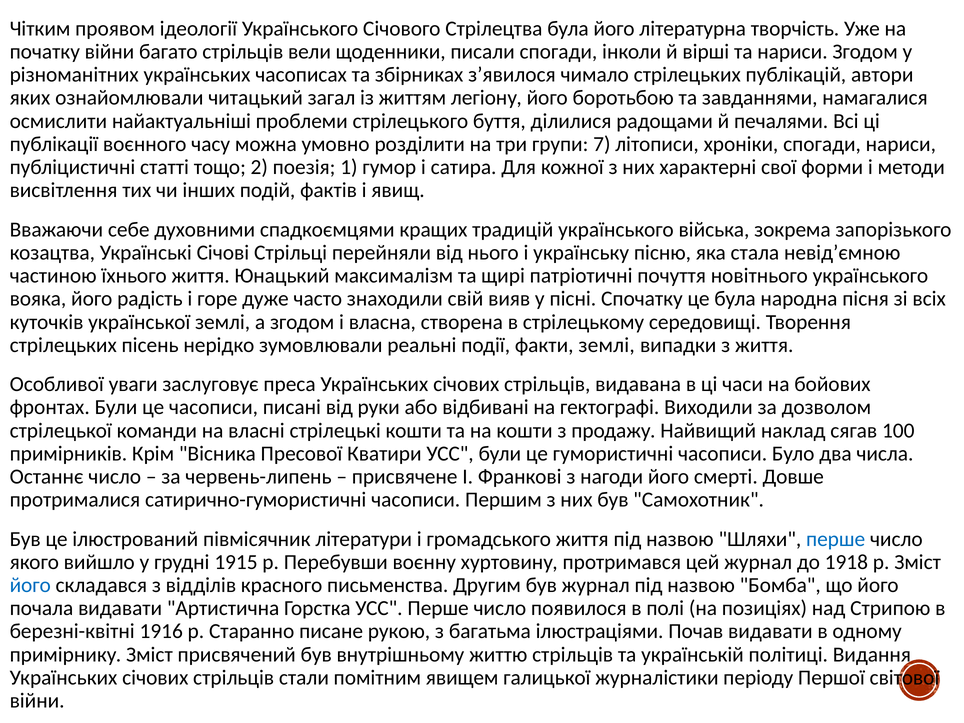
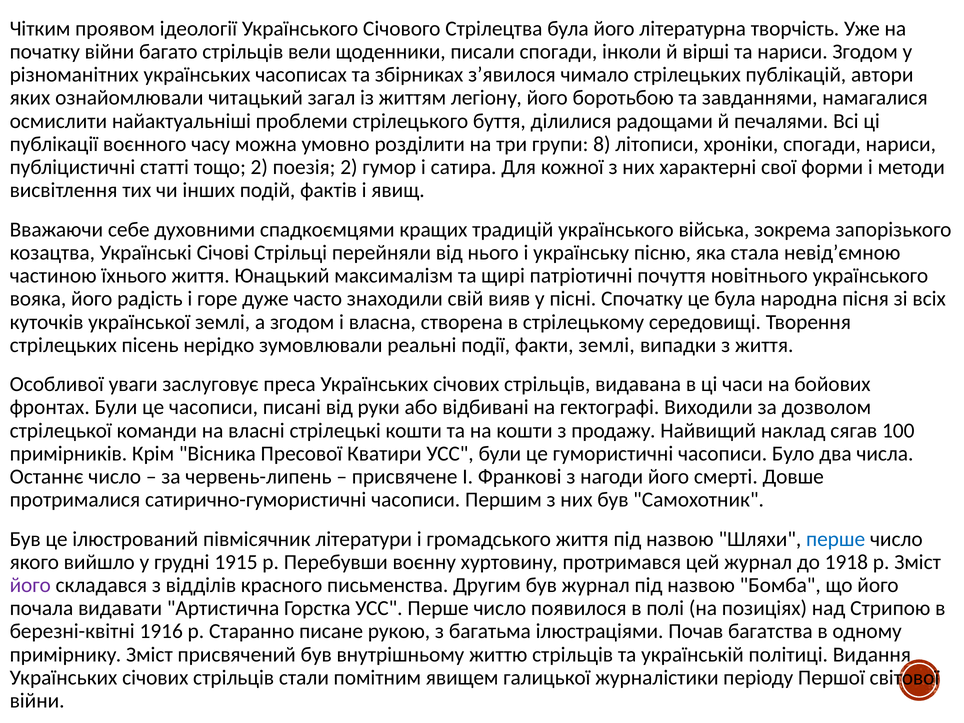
7: 7 -> 8
поезія 1: 1 -> 2
його at (30, 585) colour: blue -> purple
Почав видавати: видавати -> багатства
